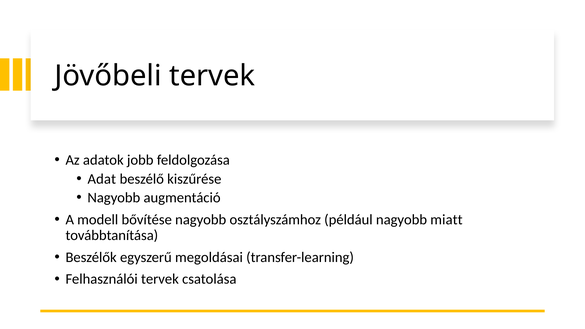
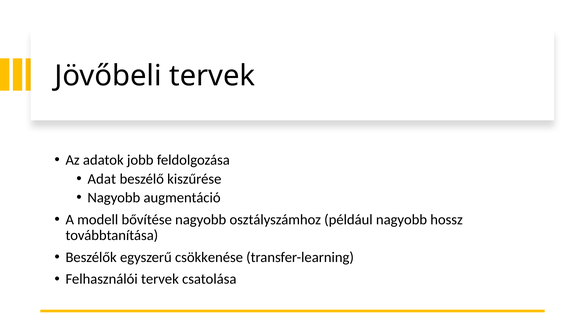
miatt: miatt -> hossz
megoldásai: megoldásai -> csökkenése
